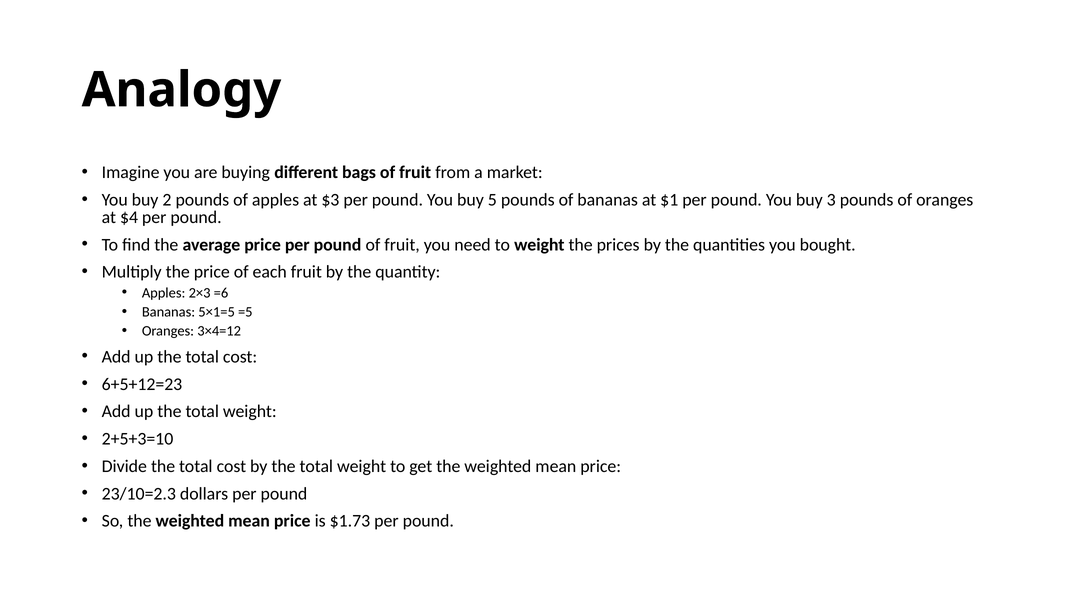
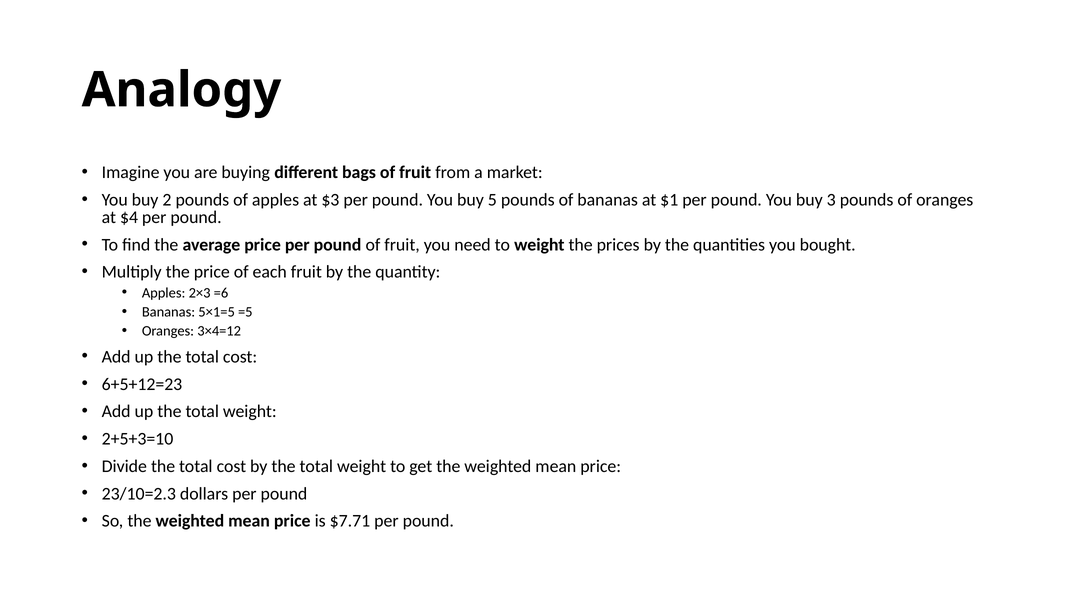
$1.73: $1.73 -> $7.71
